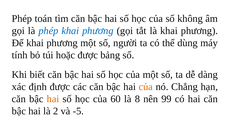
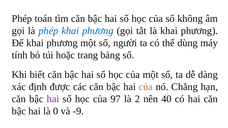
hoặc được: được -> trang
hai at (53, 99) colour: orange -> purple
60: 60 -> 97
8: 8 -> 2
99: 99 -> 40
2: 2 -> 0
-5: -5 -> -9
